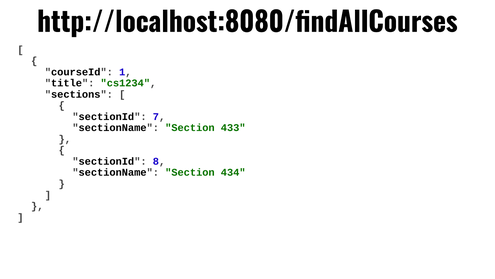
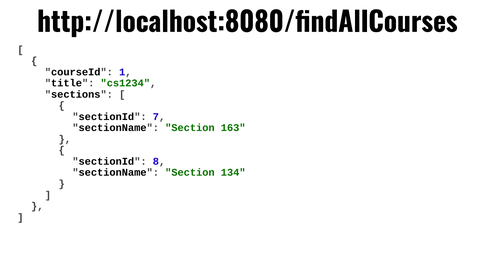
433: 433 -> 163
434: 434 -> 134
